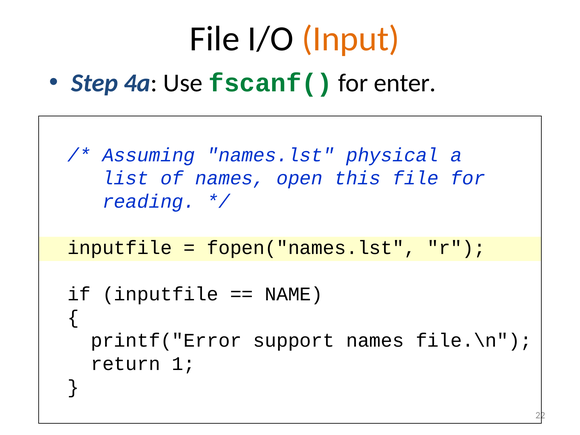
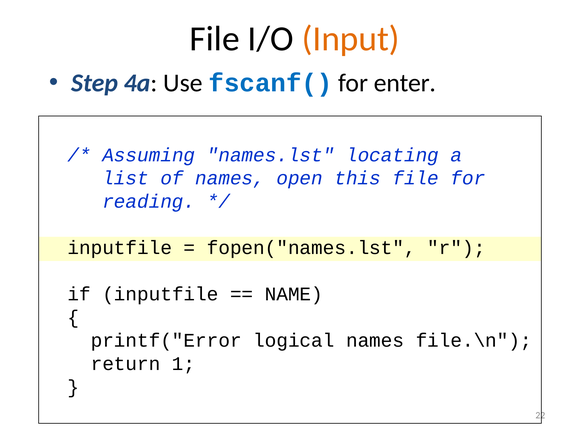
fscanf( colour: green -> blue
physical: physical -> locating
support: support -> logical
